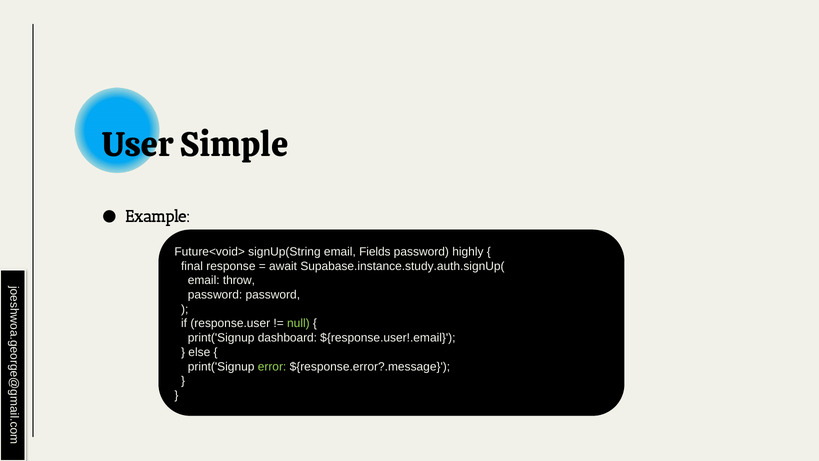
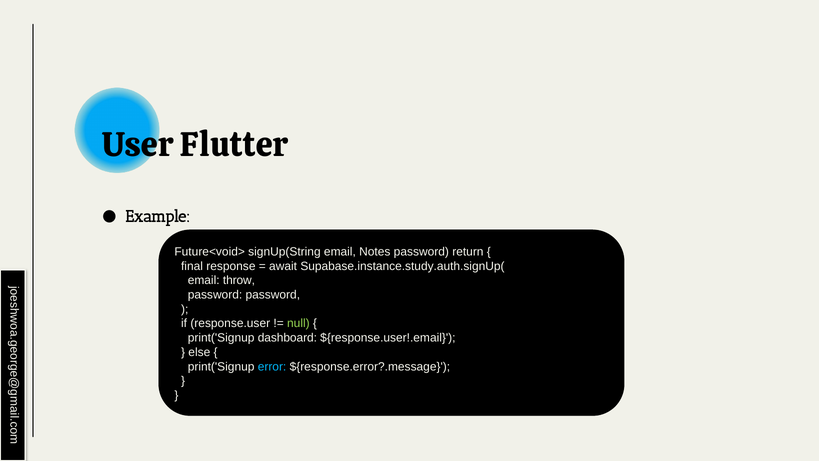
Simple: Simple -> Flutter
Fields: Fields -> Notes
highly: highly -> return
error colour: light green -> light blue
